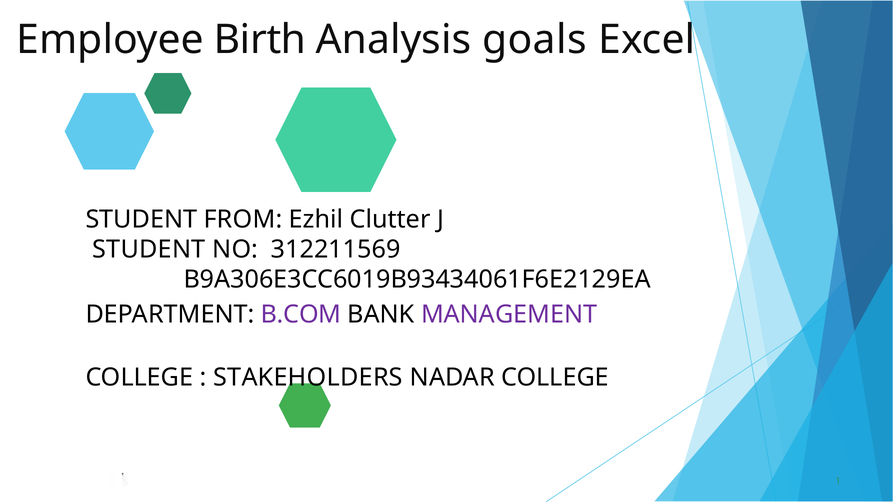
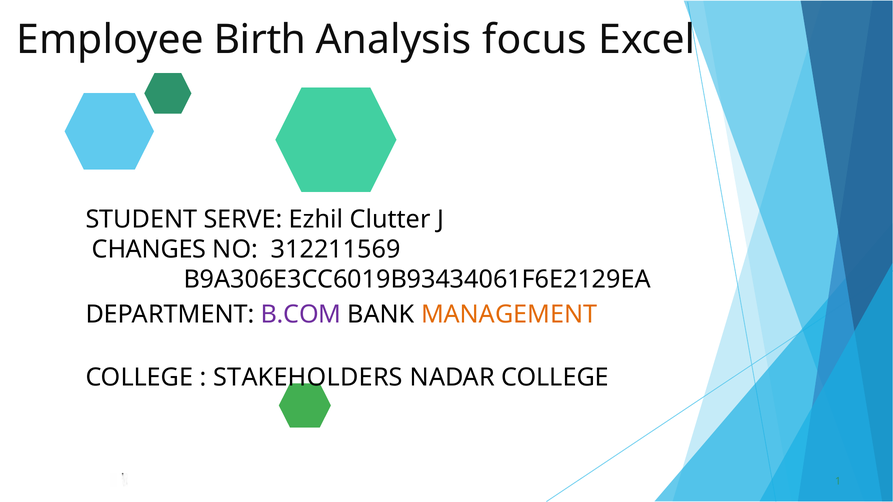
goals: goals -> focus
FROM: FROM -> SERVE
STUDENT at (149, 250): STUDENT -> CHANGES
MANAGEMENT colour: purple -> orange
